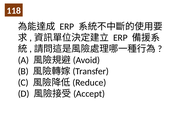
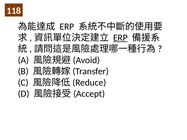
ERP at (120, 38) underline: none -> present
